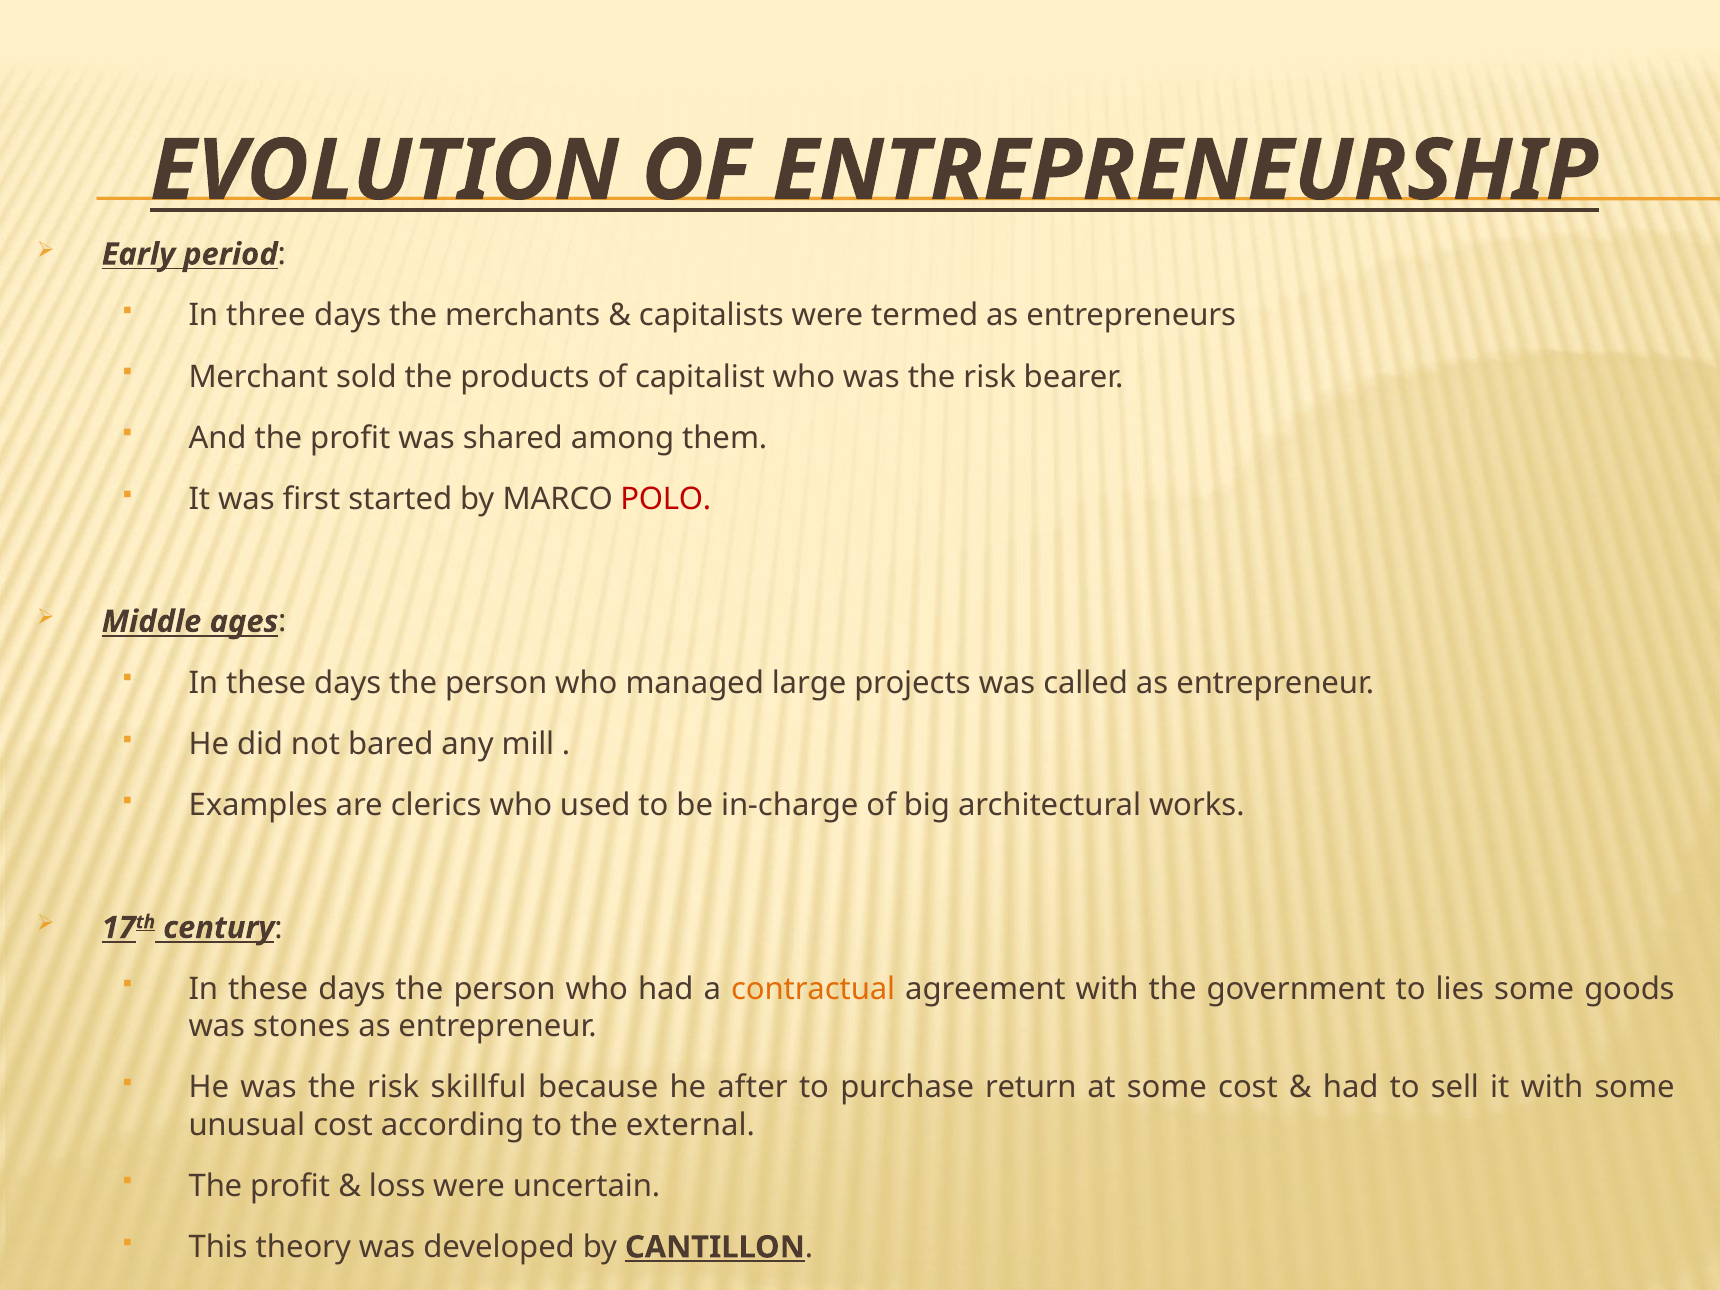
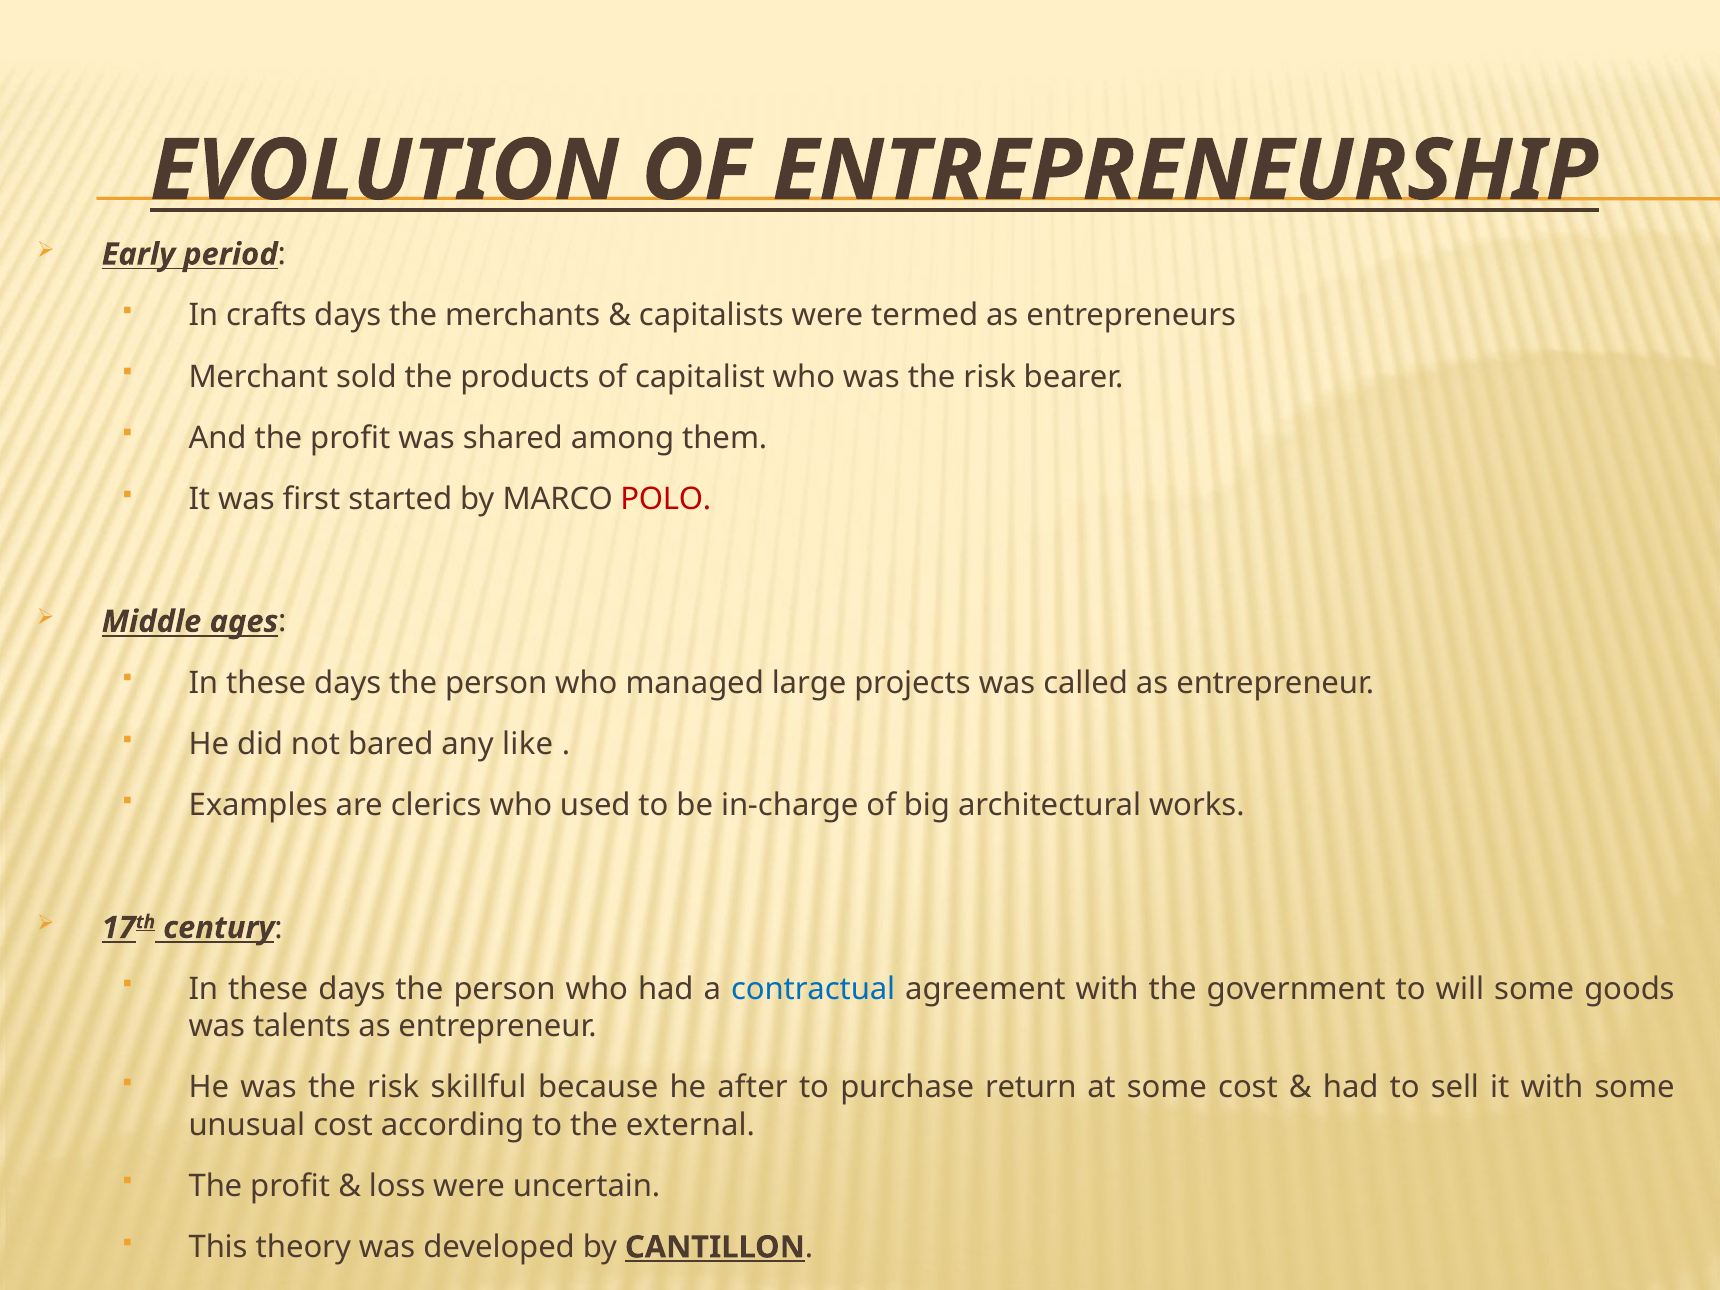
three: three -> crafts
mill: mill -> like
contractual colour: orange -> blue
lies: lies -> will
stones: stones -> talents
